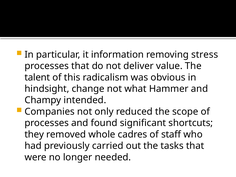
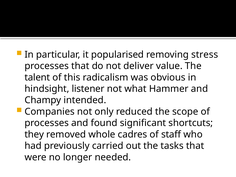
information: information -> popularised
change: change -> listener
